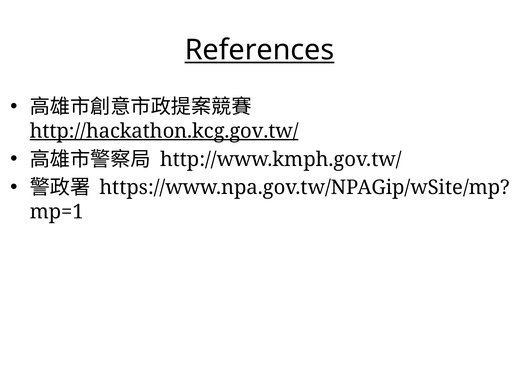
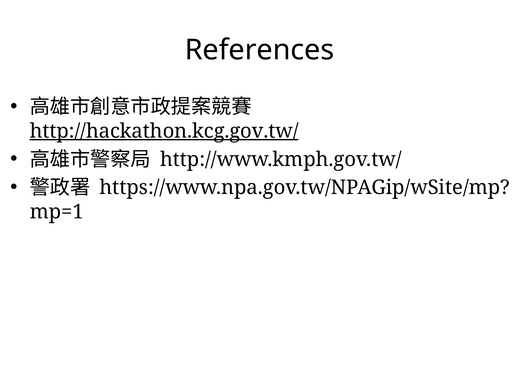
References underline: present -> none
